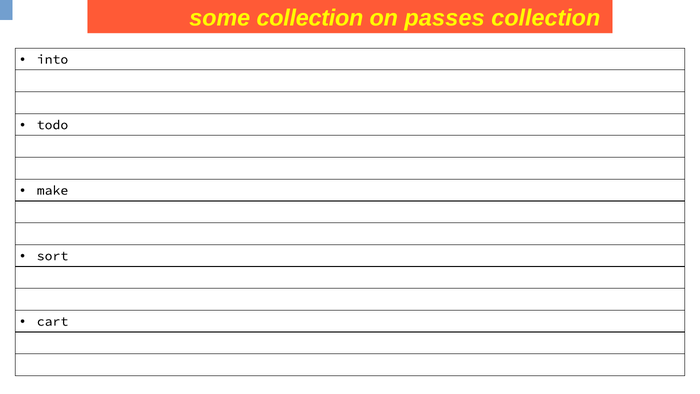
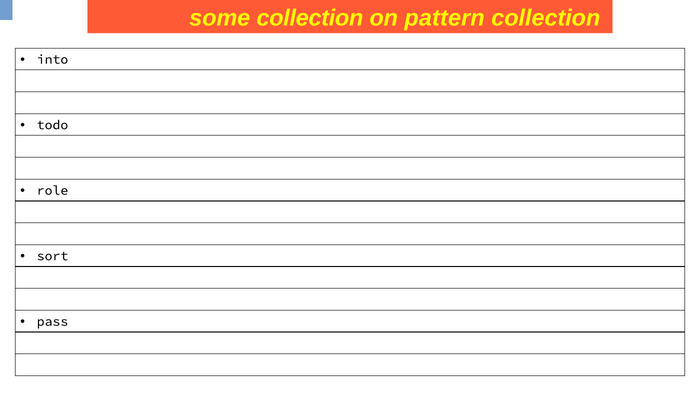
passes: passes -> pattern
make: make -> role
cart: cart -> pass
